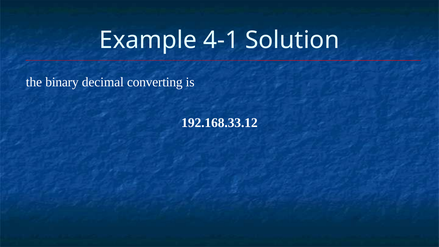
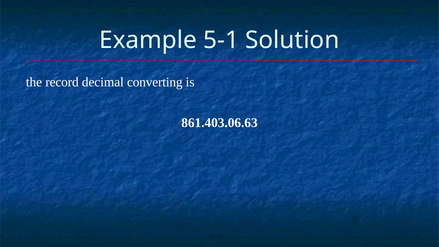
4-1: 4-1 -> 5-1
binary: binary -> record
192.168.33.12: 192.168.33.12 -> 861.403.06.63
